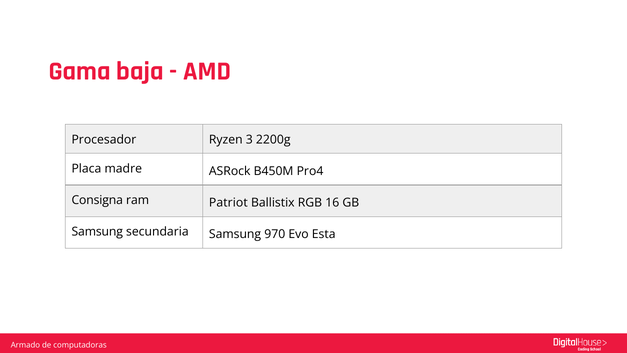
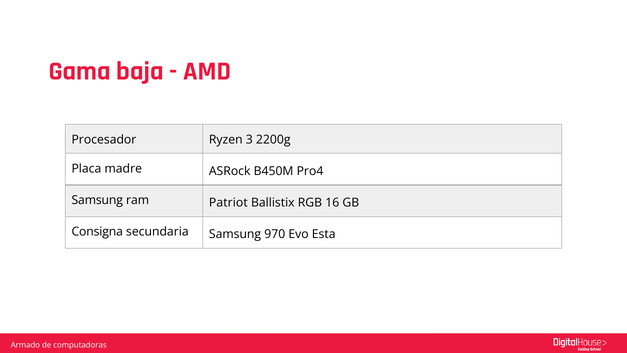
Consigna at (97, 200): Consigna -> Samsung
Samsung at (97, 232): Samsung -> Consigna
